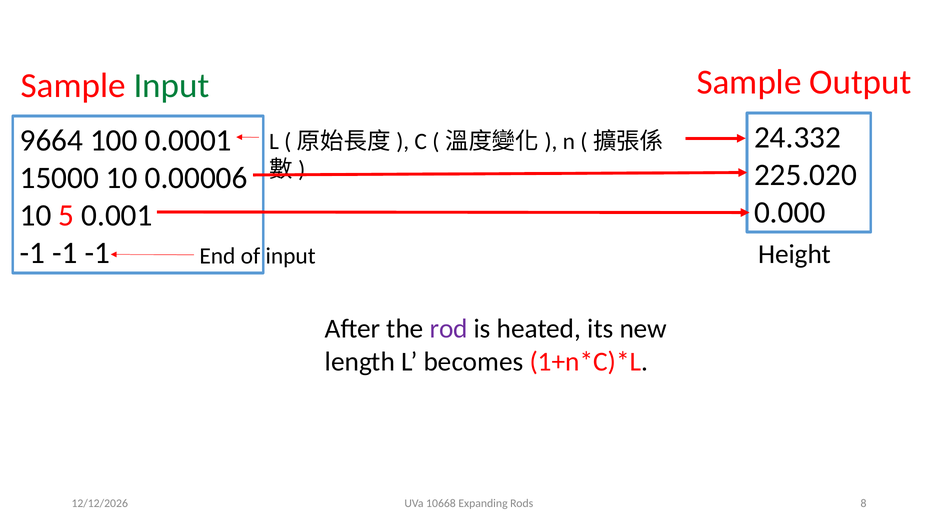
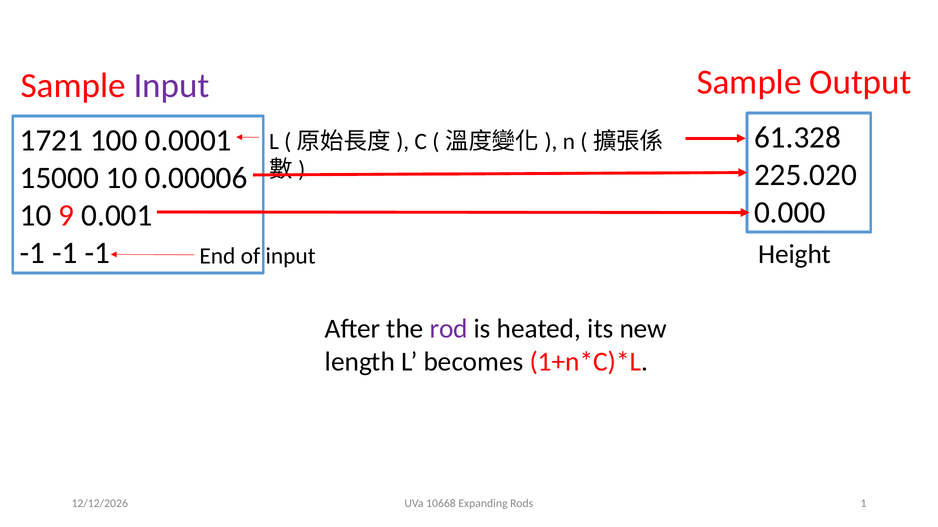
Input at (172, 86) colour: green -> purple
24.332: 24.332 -> 61.328
9664: 9664 -> 1721
5: 5 -> 9
8: 8 -> 1
